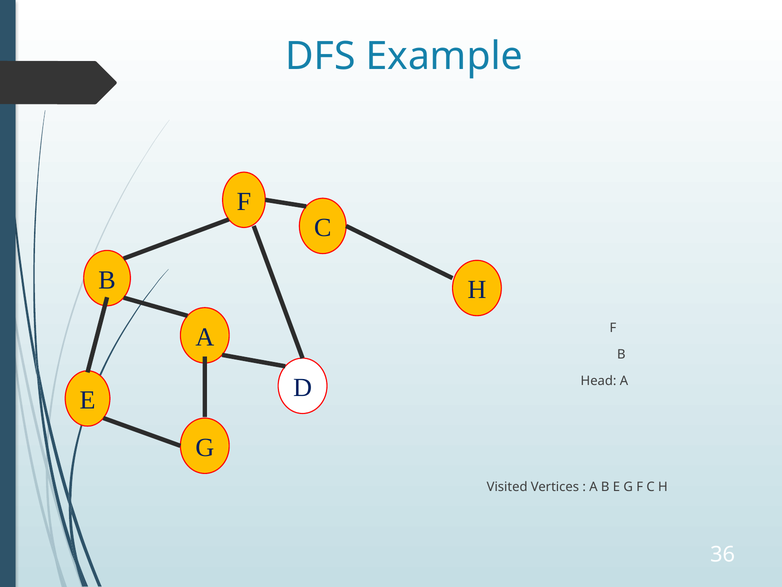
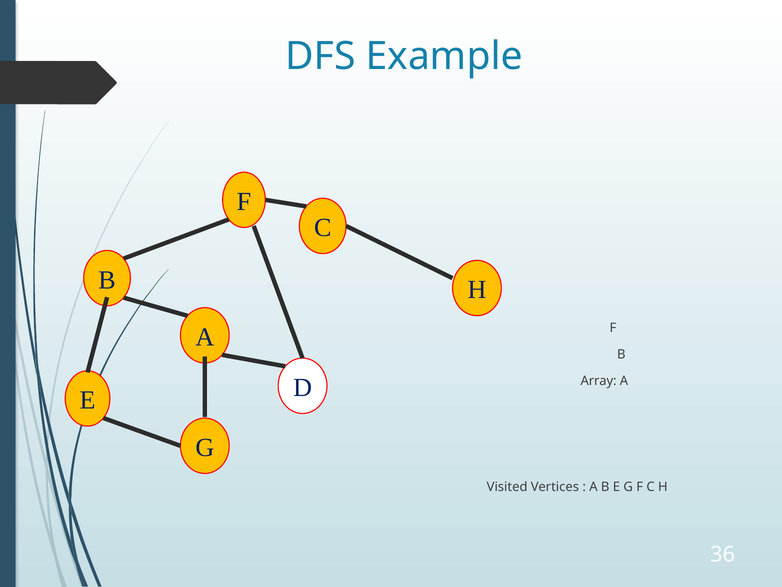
Head: Head -> Array
